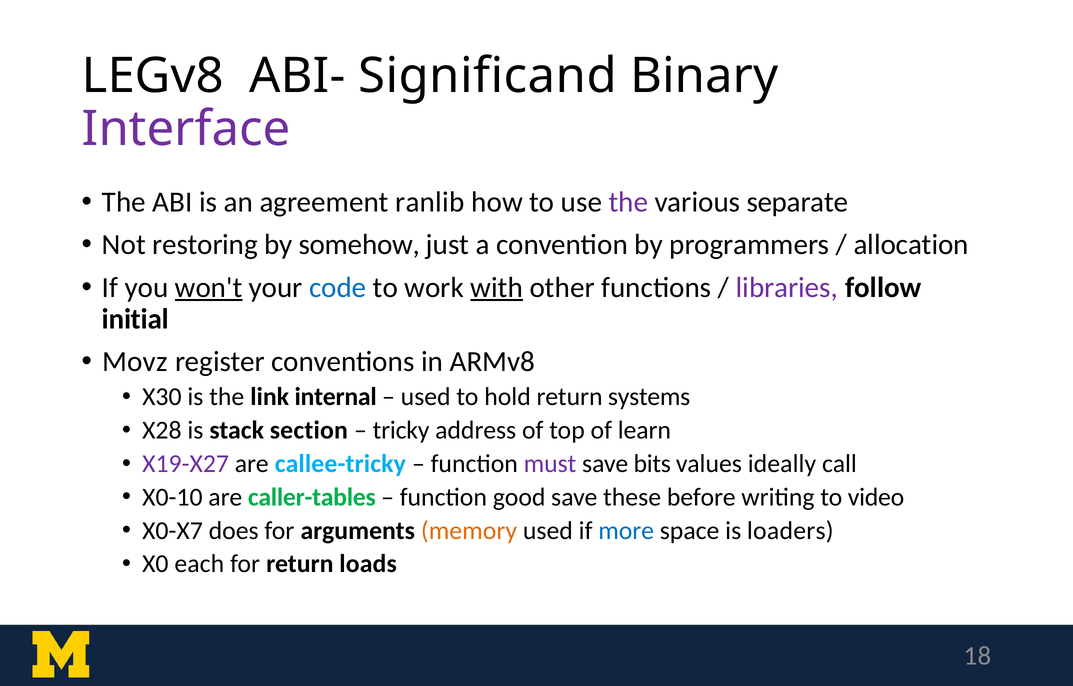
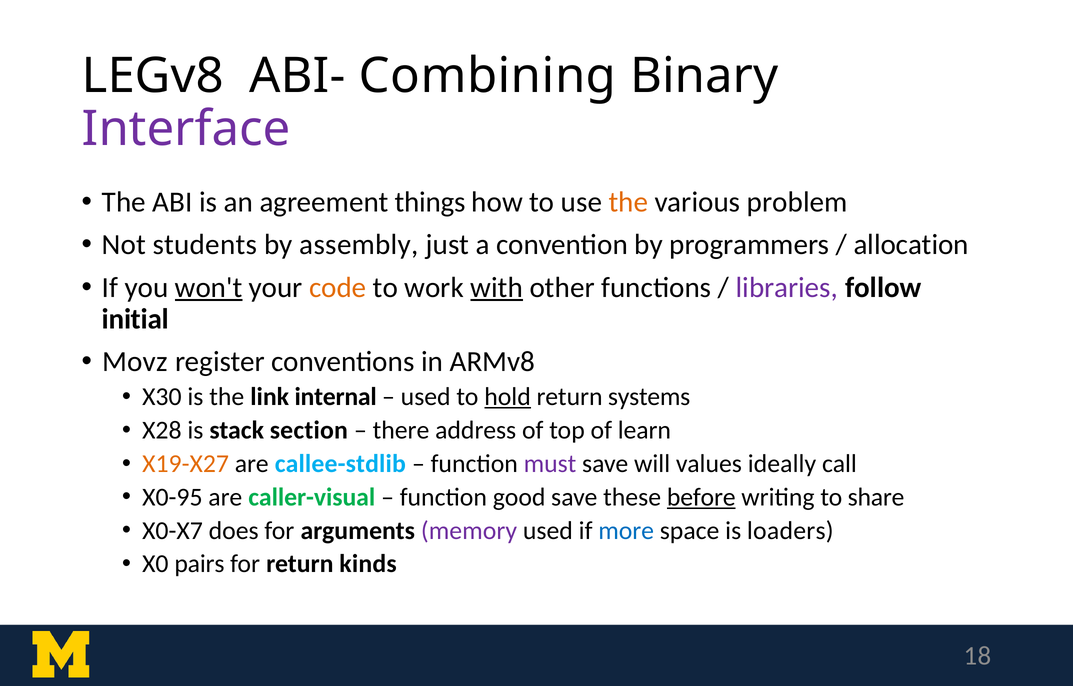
Significand: Significand -> Combining
ranlib: ranlib -> things
the at (628, 202) colour: purple -> orange
separate: separate -> problem
restoring: restoring -> students
somehow: somehow -> assembly
code colour: blue -> orange
hold underline: none -> present
tricky: tricky -> there
X19-X27 colour: purple -> orange
callee-tricky: callee-tricky -> callee-stdlib
bits: bits -> will
X0-10: X0-10 -> X0-95
caller-tables: caller-tables -> caller-visual
before underline: none -> present
video: video -> share
memory colour: orange -> purple
each: each -> pairs
loads: loads -> kinds
